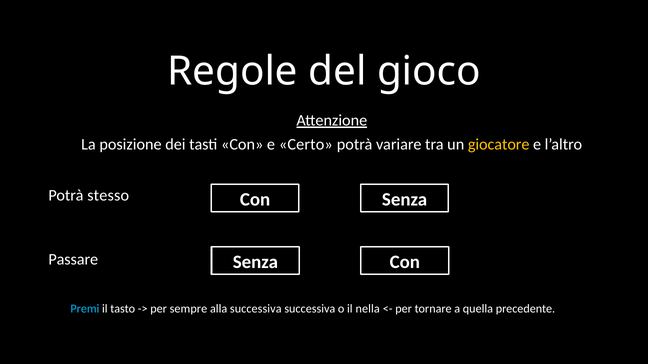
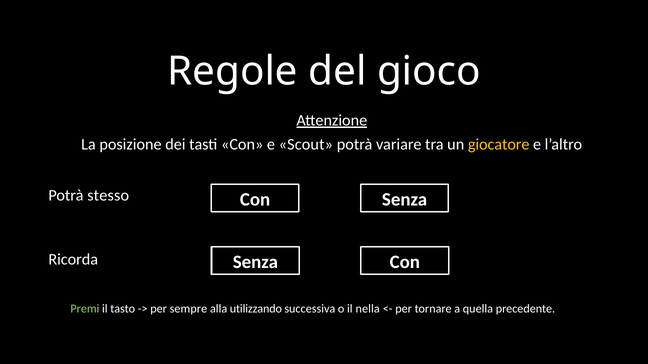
Certo: Certo -> Scout
Passare: Passare -> Ricorda
Premi colour: light blue -> light green
alla successiva: successiva -> utilizzando
